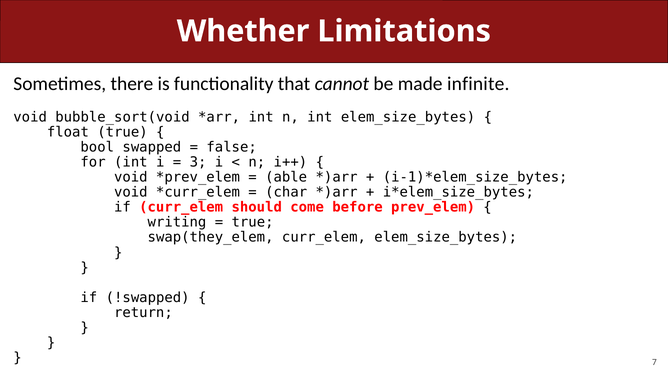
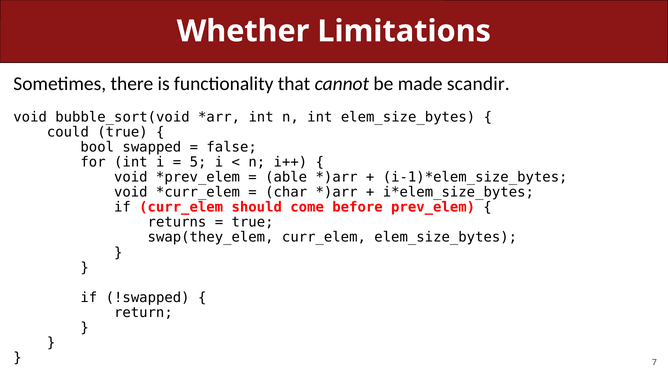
infinite: infinite -> scandir
float: float -> could
3: 3 -> 5
writing: writing -> returns
